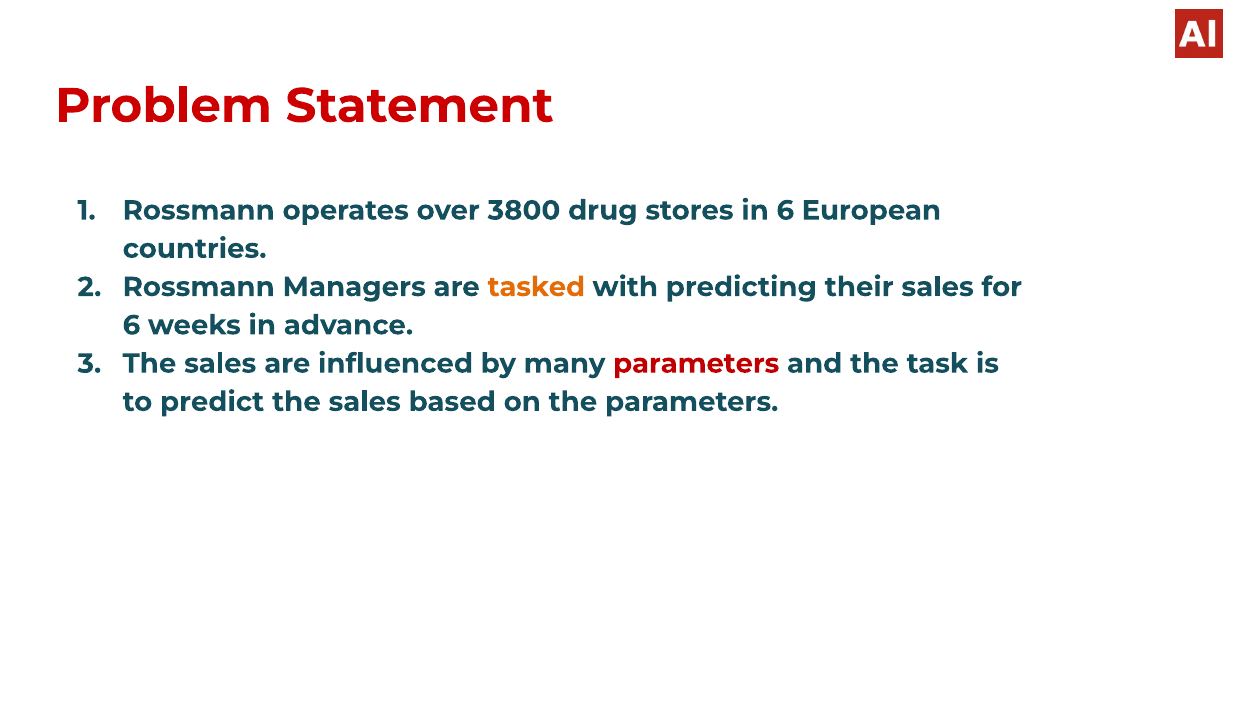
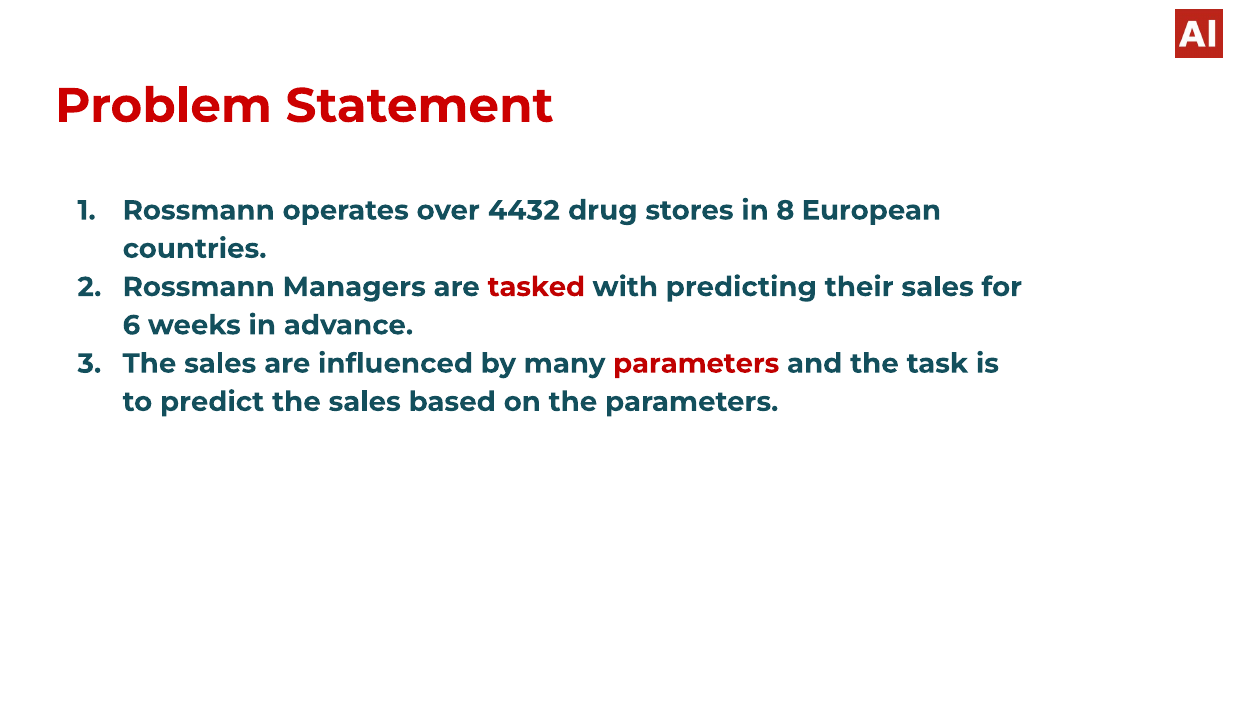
3800: 3800 -> 4432
in 6: 6 -> 8
tasked colour: orange -> red
